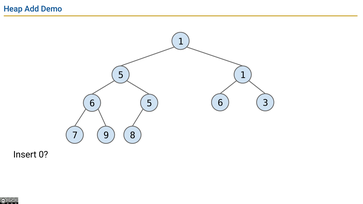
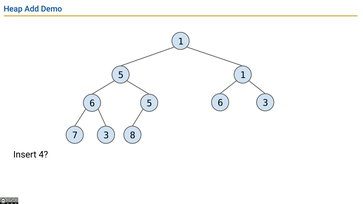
7 9: 9 -> 3
0: 0 -> 4
